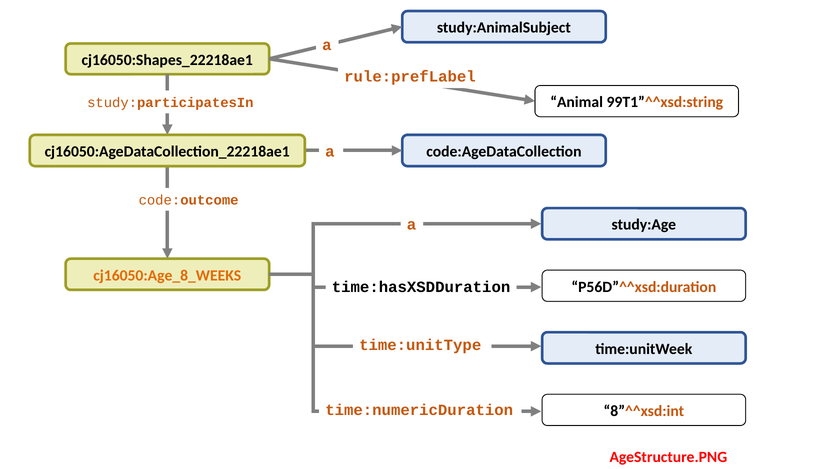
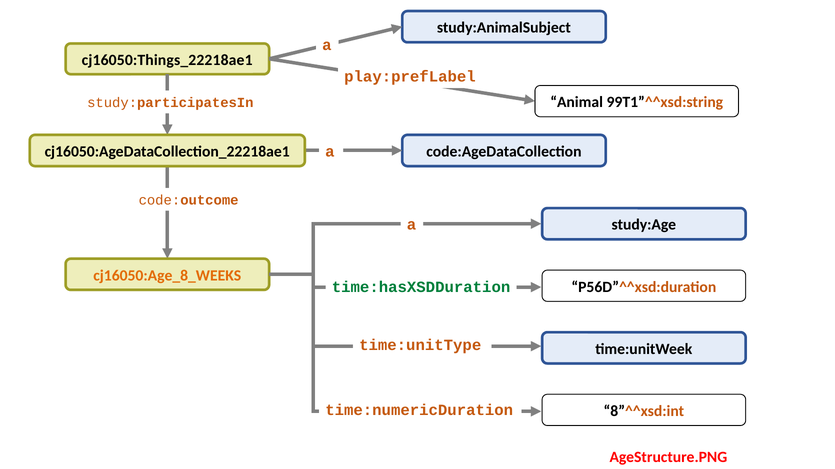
cj16050:Shapes_22218ae1: cj16050:Shapes_22218ae1 -> cj16050:Things_22218ae1
rule:prefLabel: rule:prefLabel -> play:prefLabel
time:hasXSDDuration colour: black -> green
